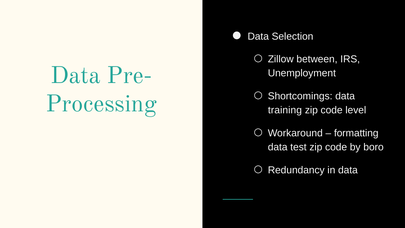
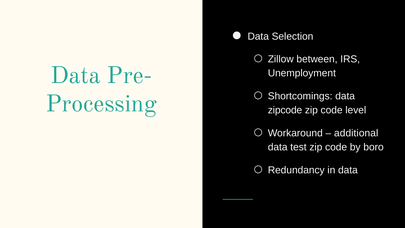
training: training -> zipcode
formatting: formatting -> additional
